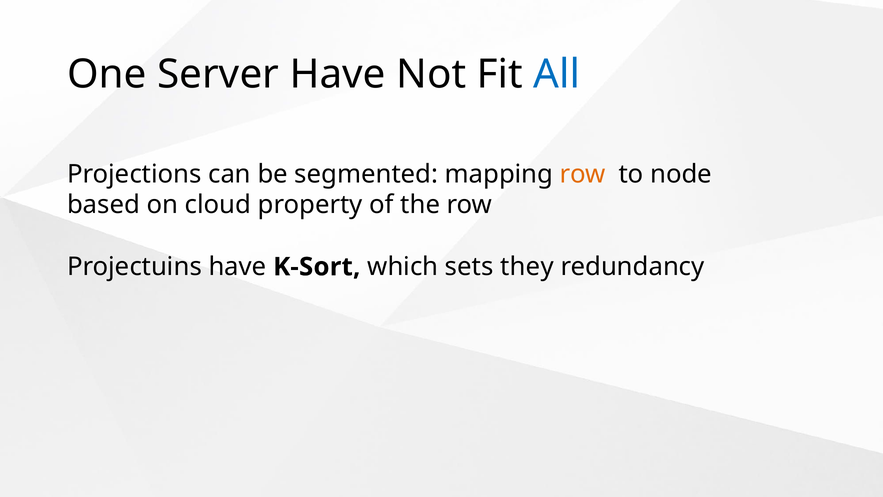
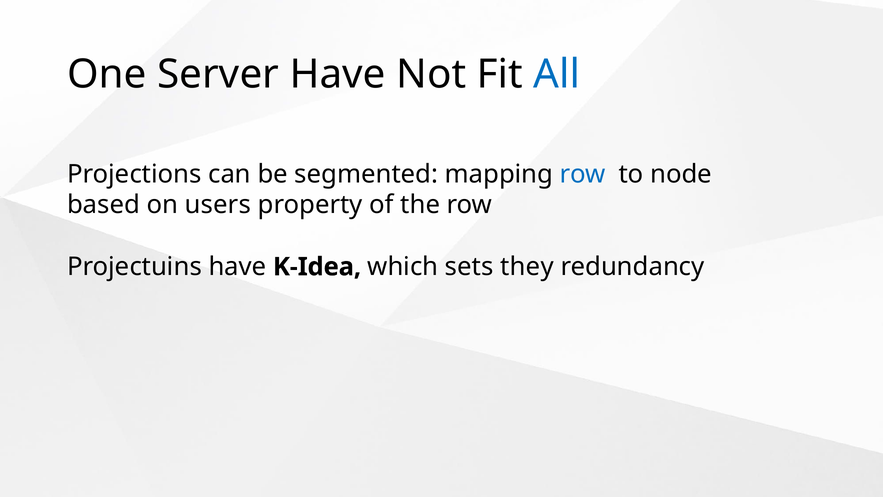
row at (583, 174) colour: orange -> blue
cloud: cloud -> users
K-Sort: K-Sort -> K-Idea
